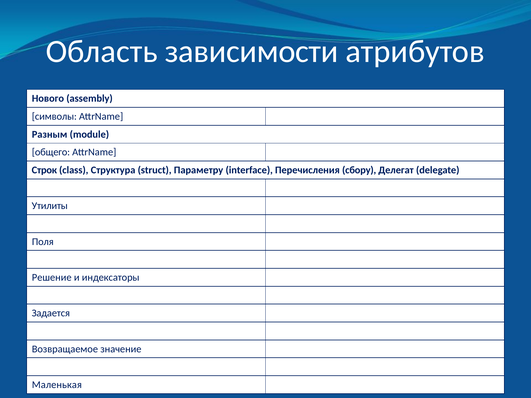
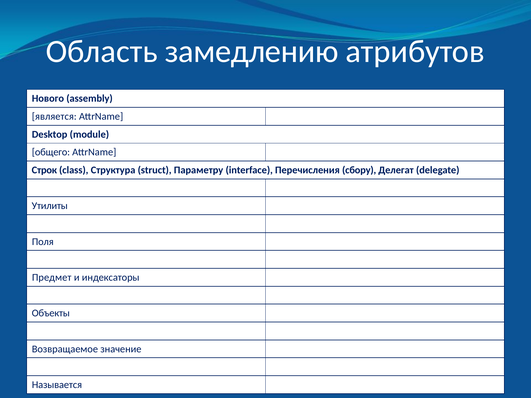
зависимости: зависимости -> замедлению
символы: символы -> является
Разным: Разным -> Desktop
Решение: Решение -> Предмет
Задается: Задается -> Объекты
Маленькая: Маленькая -> Называется
